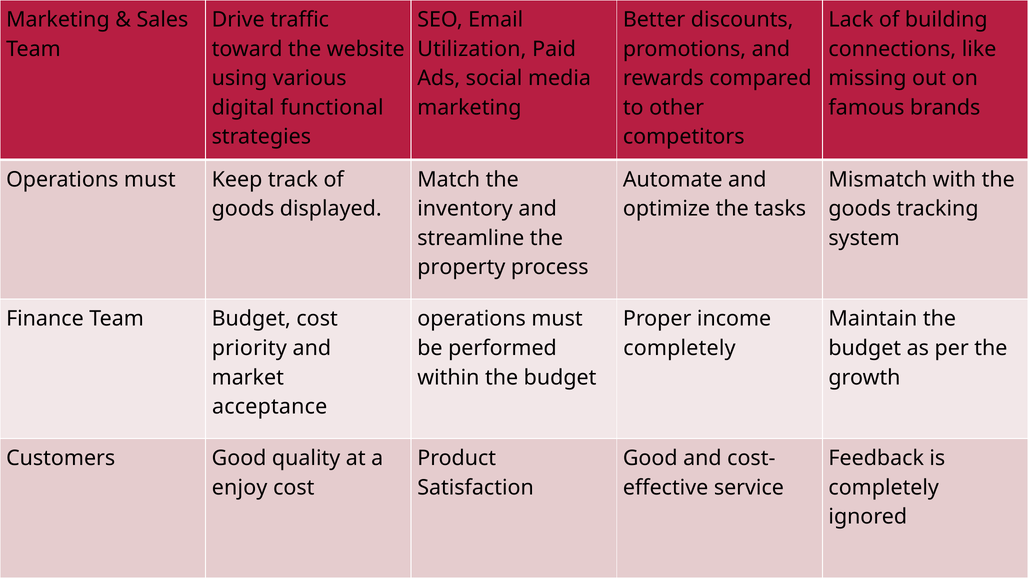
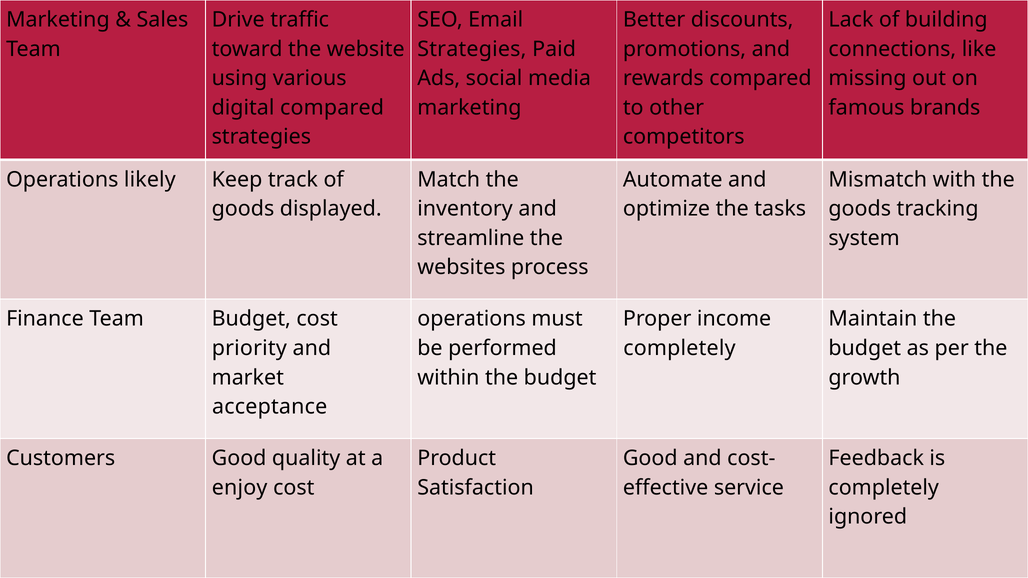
Utilization at (472, 49): Utilization -> Strategies
digital functional: functional -> compared
must at (150, 180): must -> likely
property: property -> websites
